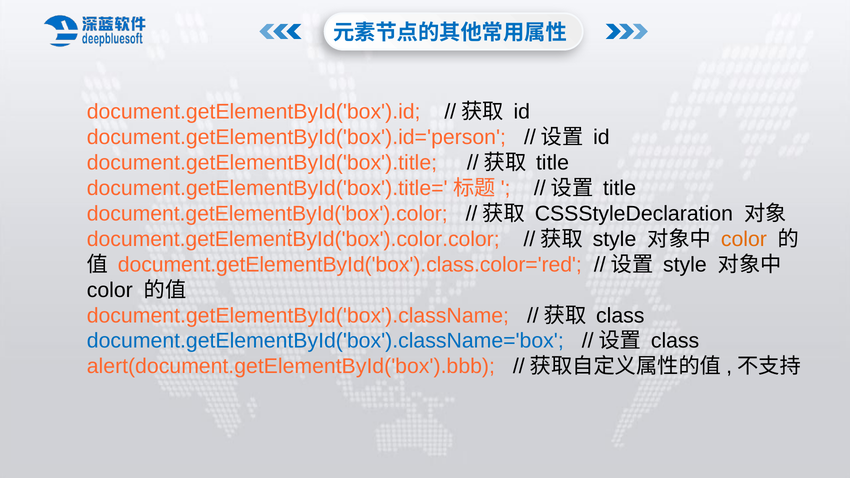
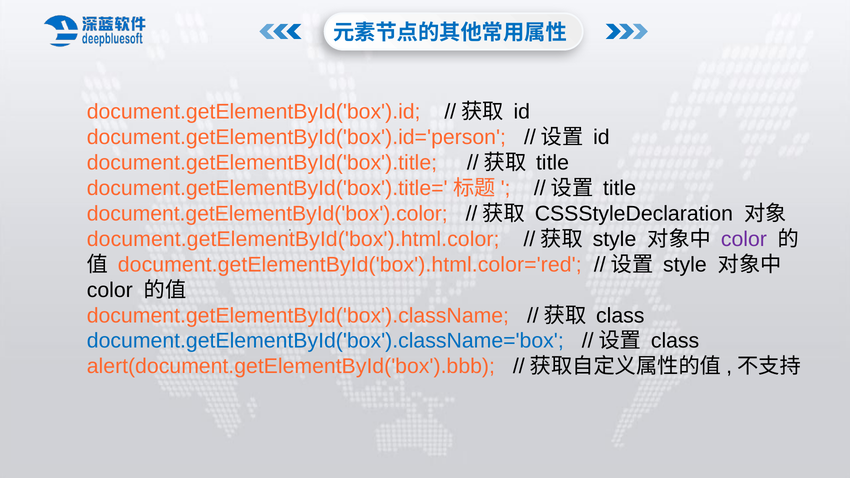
document.getElementById('box').color.color: document.getElementById('box').color.color -> document.getElementById('box').html.color
color at (744, 239) colour: orange -> purple
document.getElementById('box').class.color='red: document.getElementById('box').class.color='red -> document.getElementById('box').html.color='red
